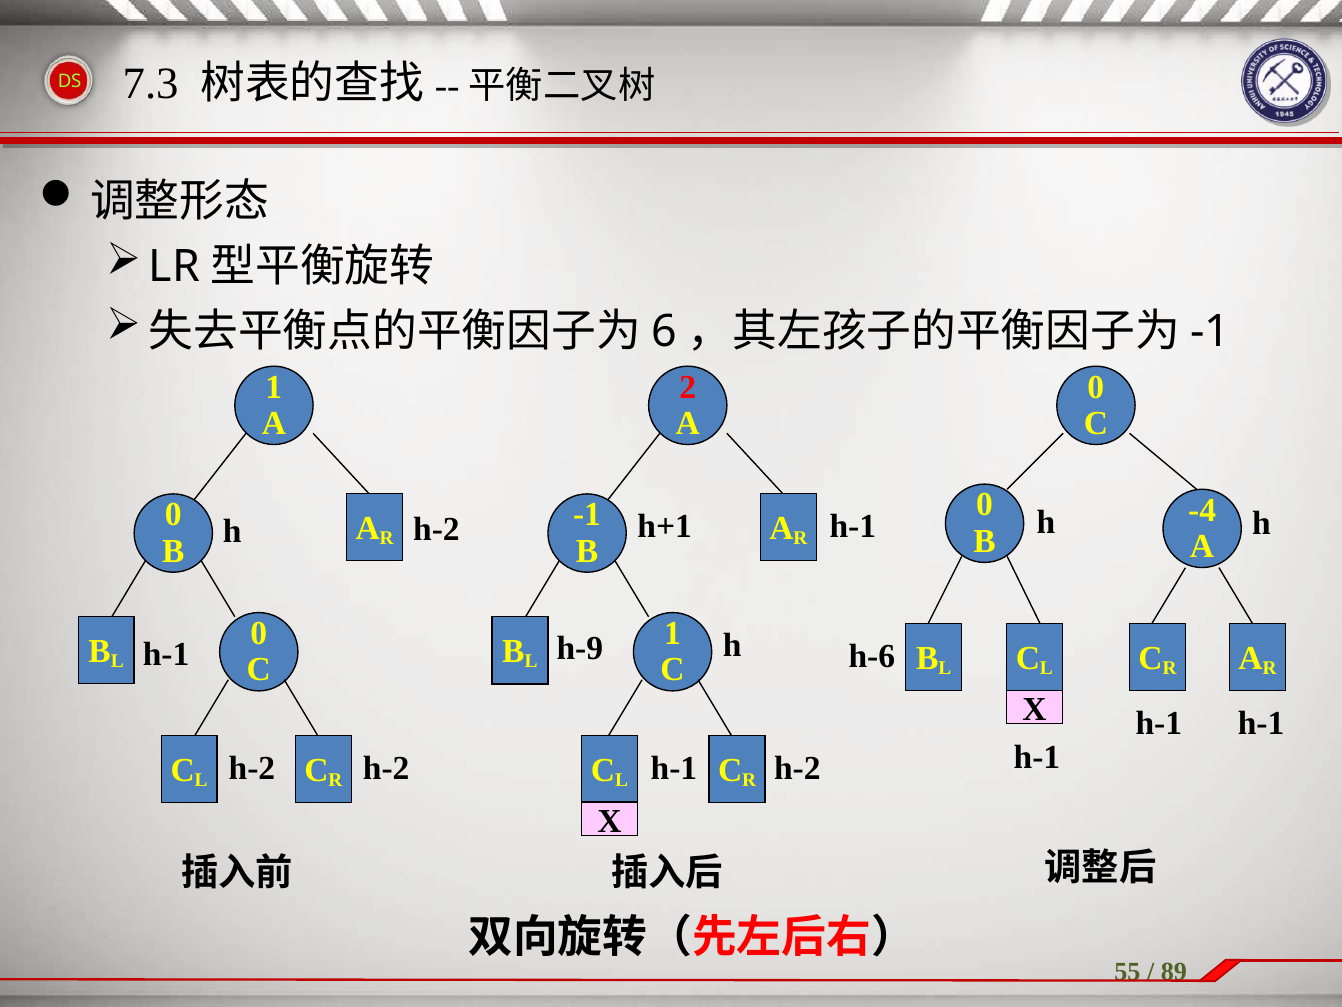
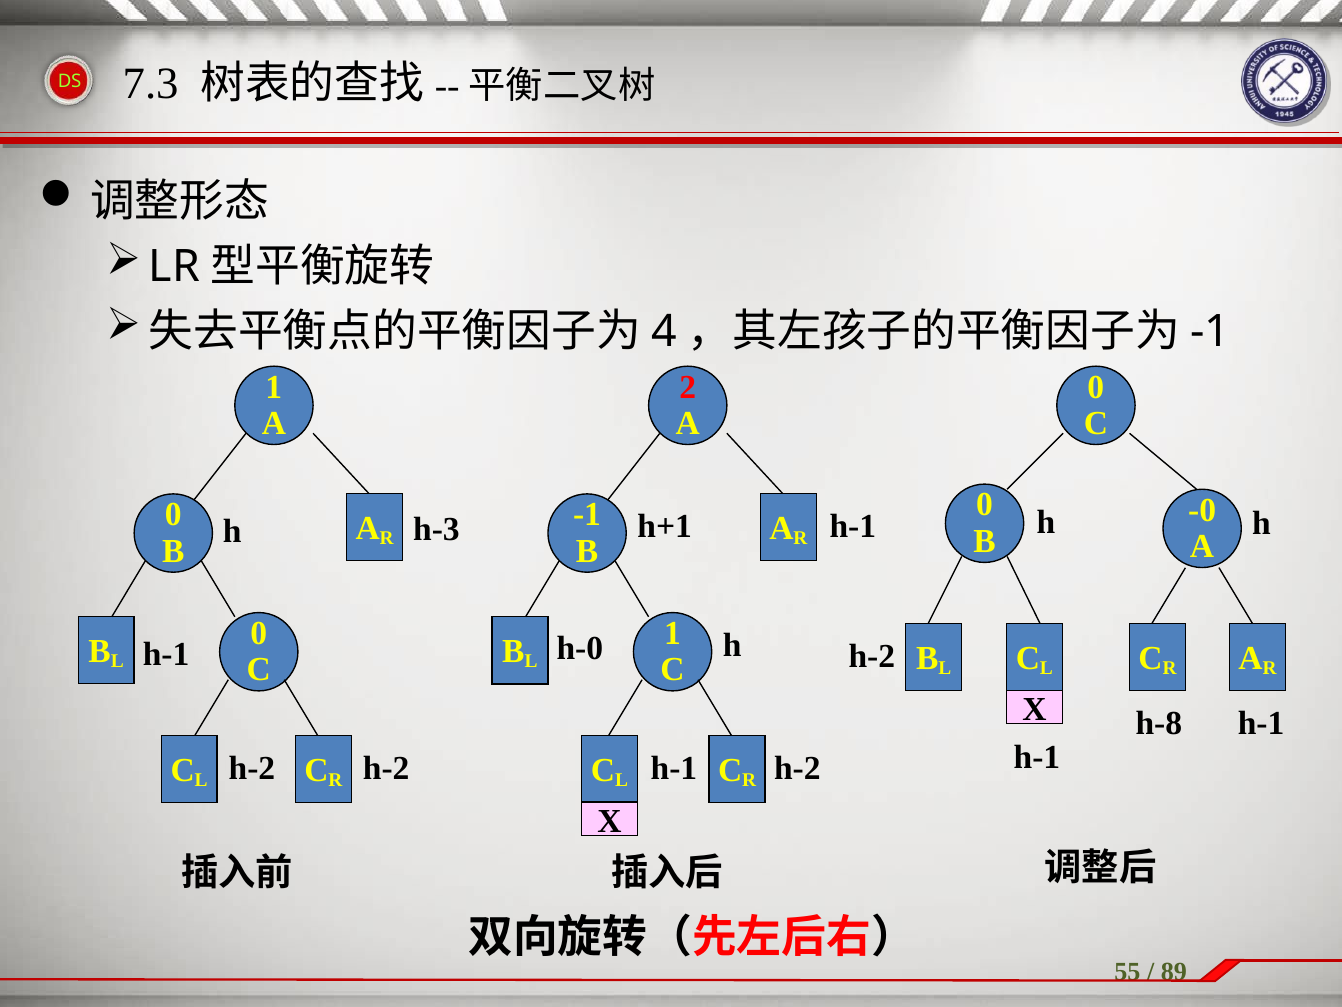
6: 6 -> 4
-4: -4 -> -0
h-2 at (436, 529): h-2 -> h-3
h-9: h-9 -> h-0
h-6 at (872, 656): h-6 -> h-2
h-1 at (1159, 724): h-1 -> h-8
